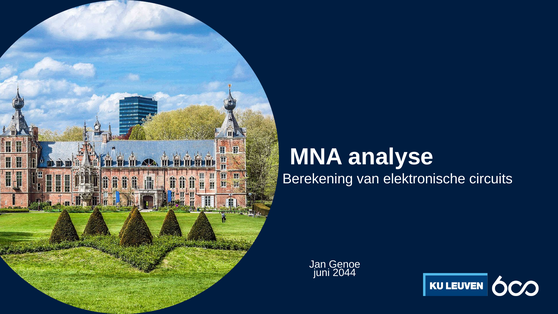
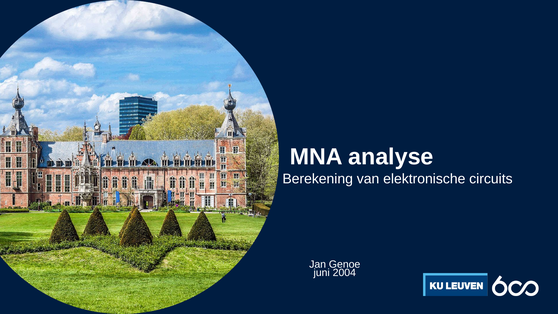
2044: 2044 -> 2004
